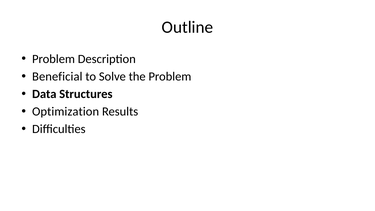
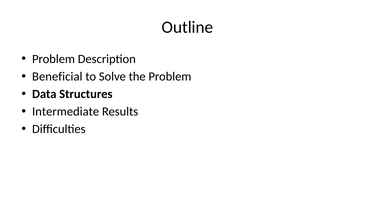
Optimization: Optimization -> Intermediate
